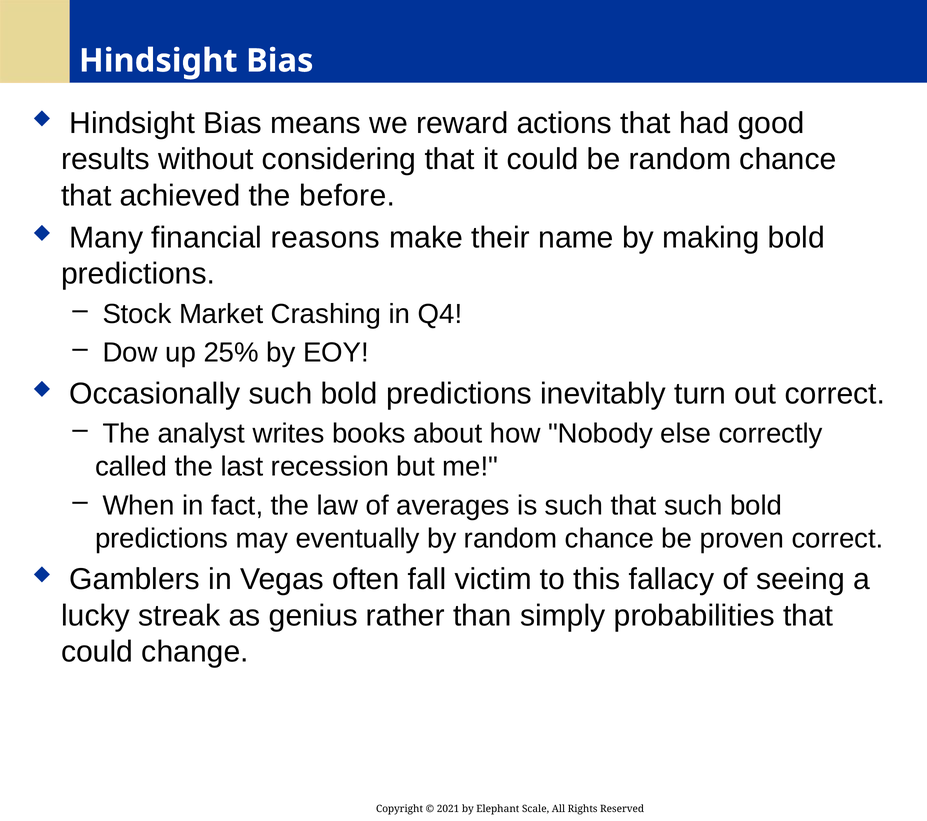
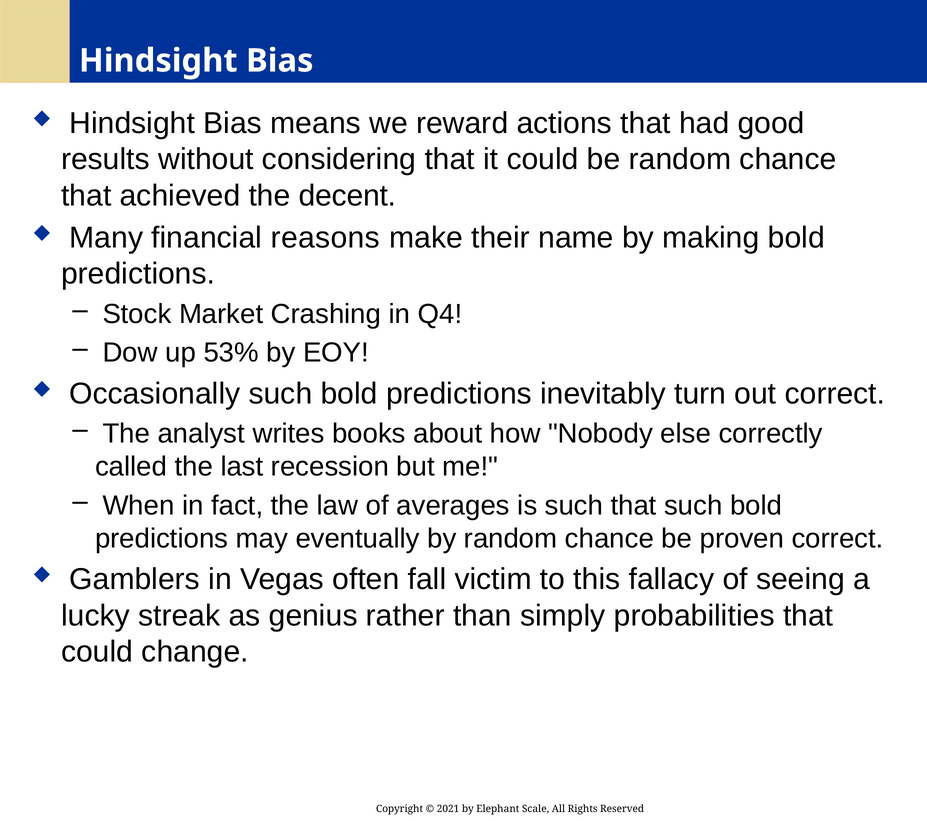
before: before -> decent
25%: 25% -> 53%
